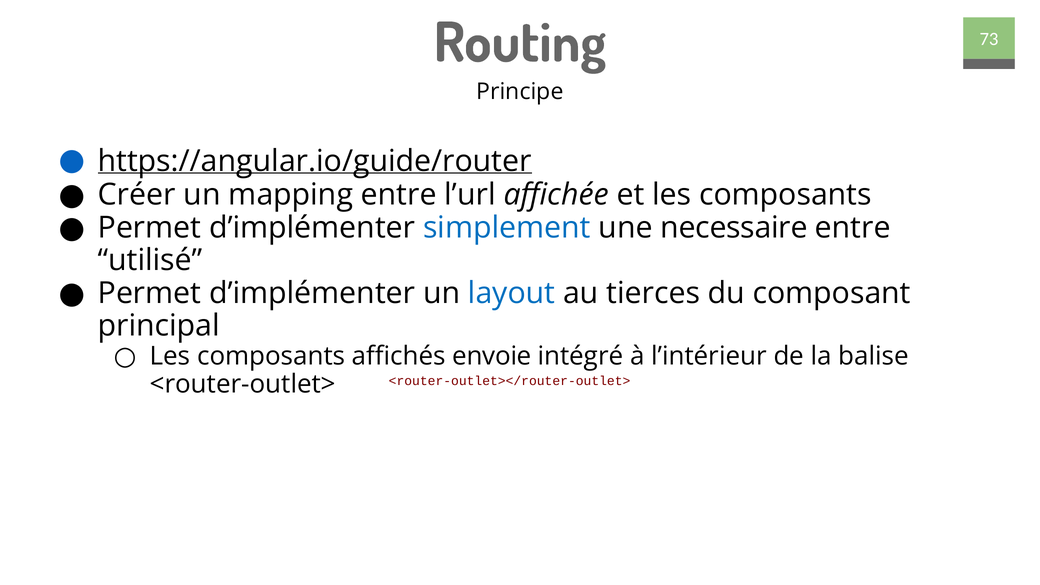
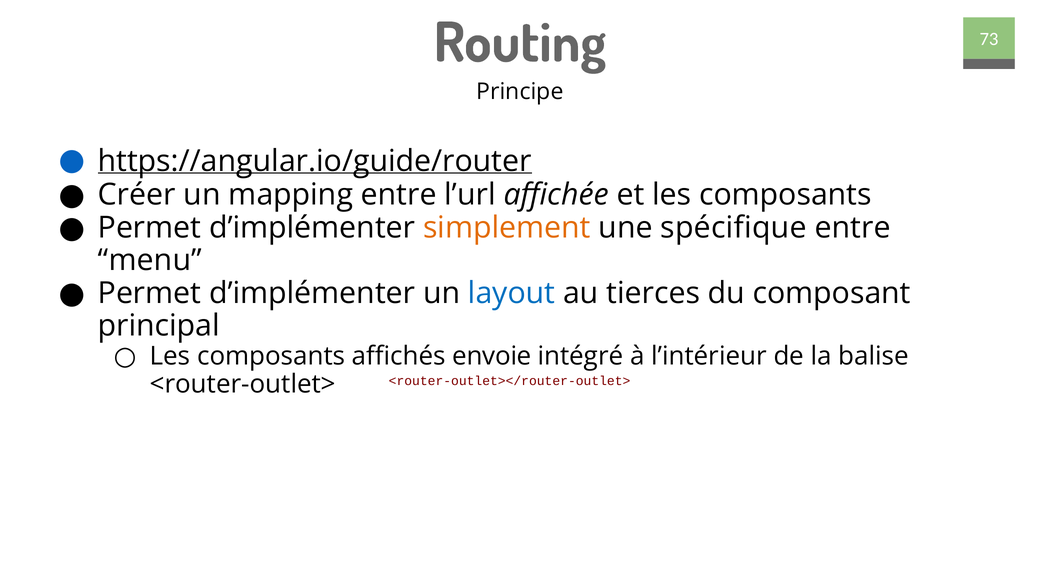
simplement colour: blue -> orange
necessaire: necessaire -> spécifique
utilisé: utilisé -> menu
